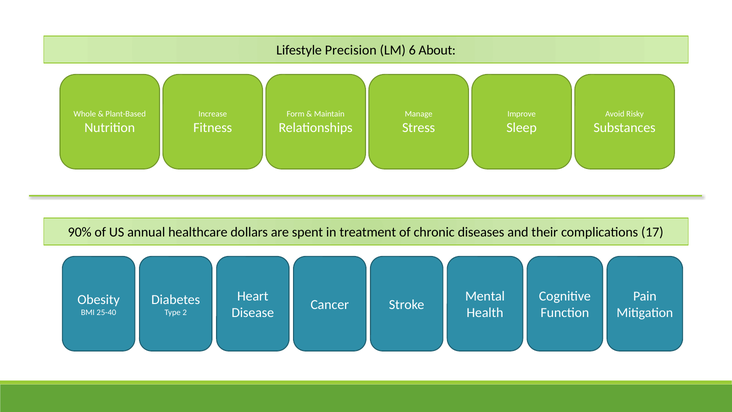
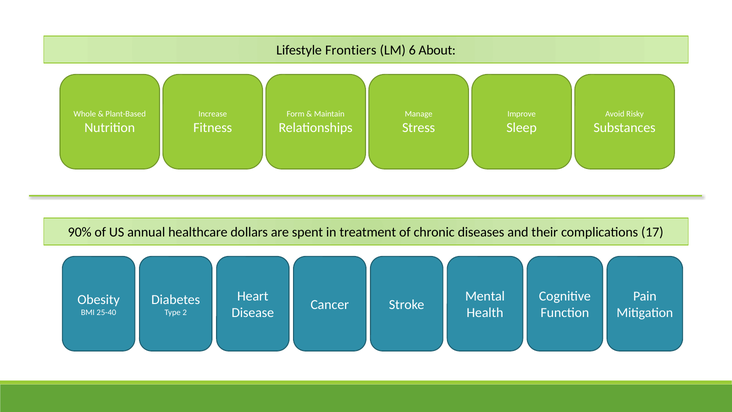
Precision: Precision -> Frontiers
